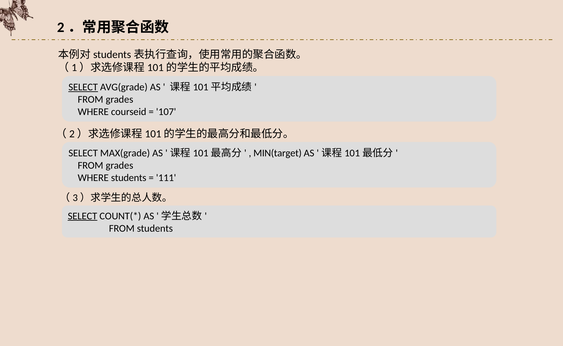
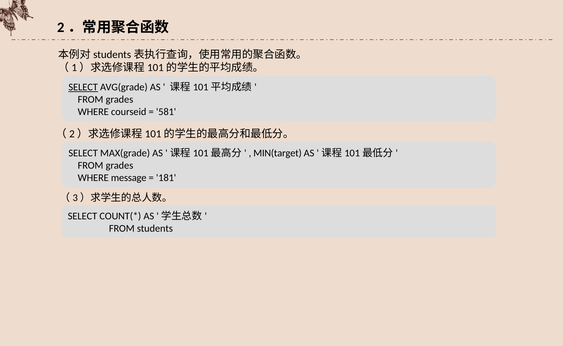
107: 107 -> 581
WHERE students: students -> message
111: 111 -> 181
SELECT at (82, 216) underline: present -> none
